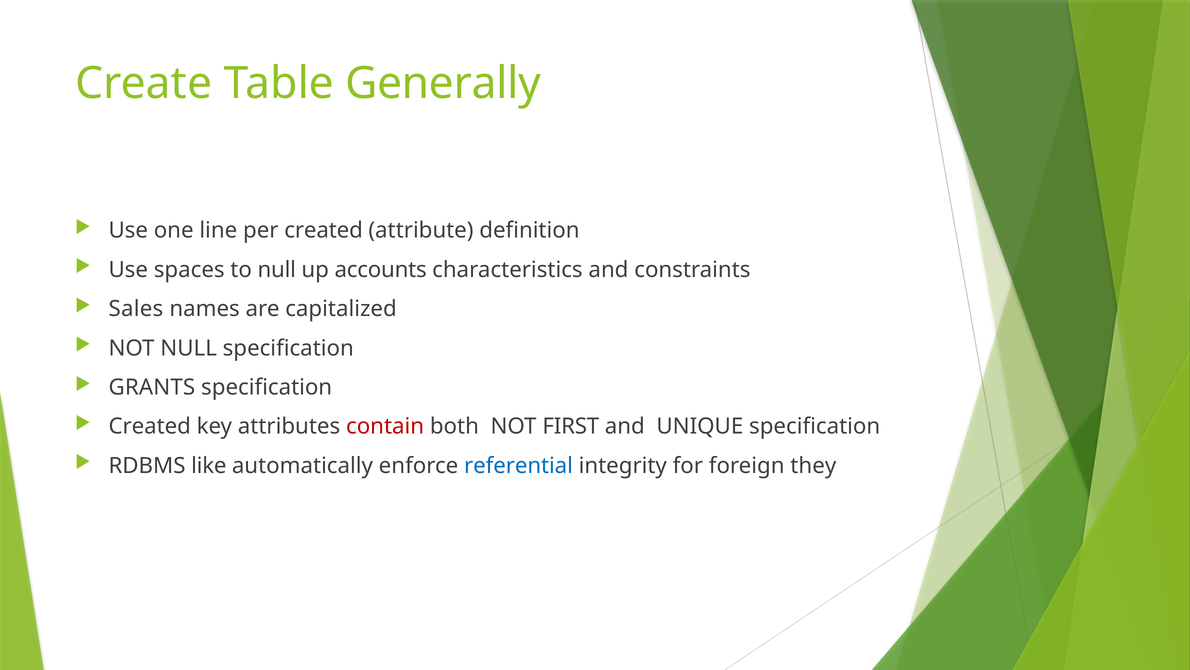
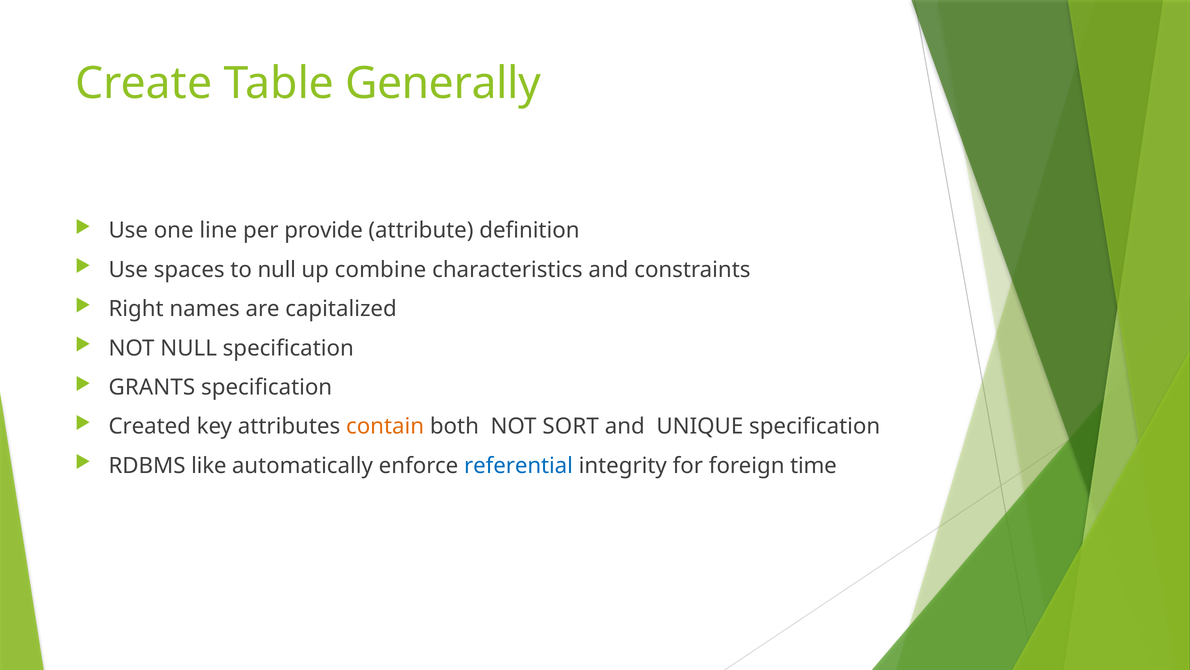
per created: created -> provide
accounts: accounts -> combine
Sales: Sales -> Right
contain colour: red -> orange
FIRST: FIRST -> SORT
they: they -> time
